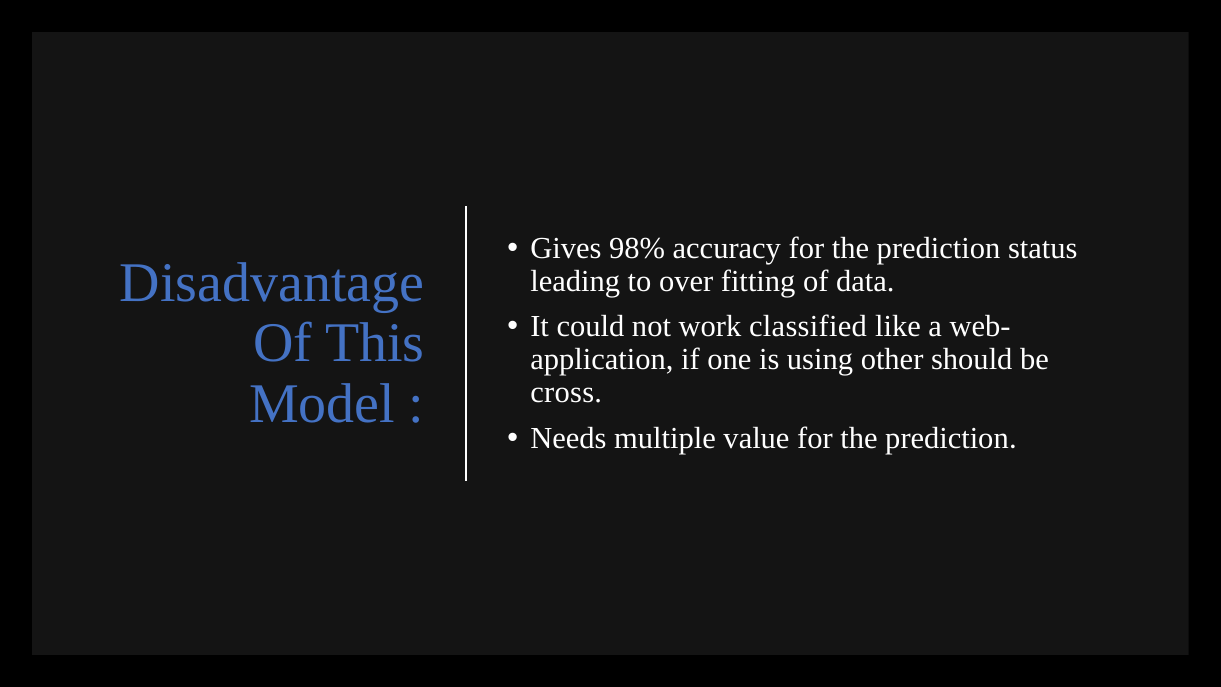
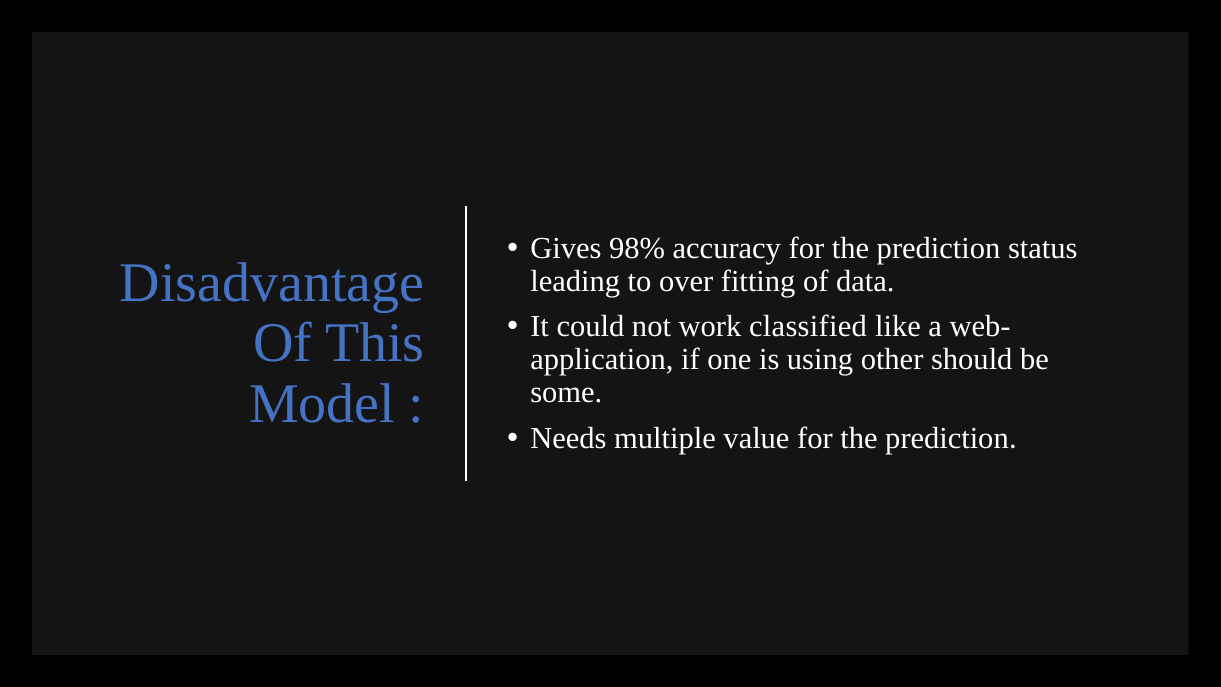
cross: cross -> some
